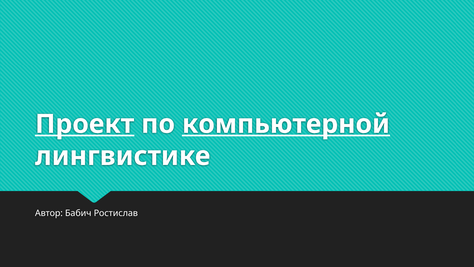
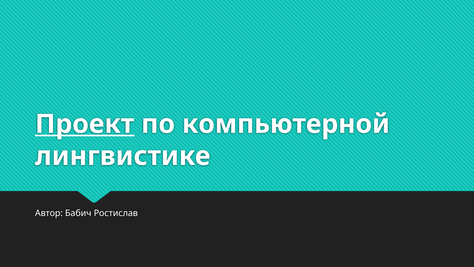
компьютерной underline: present -> none
